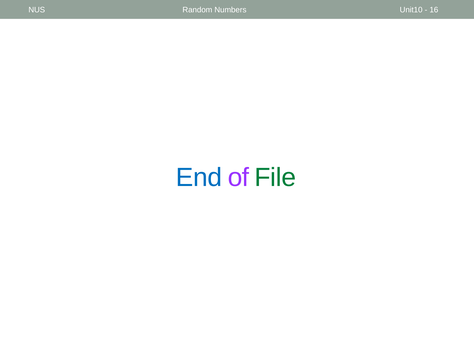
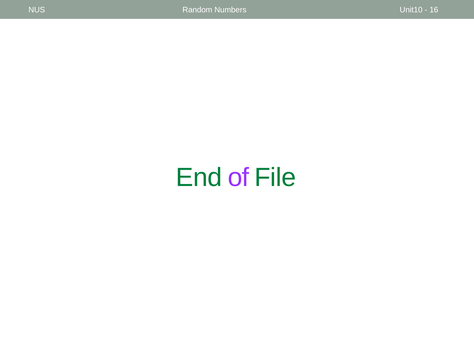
End colour: blue -> green
